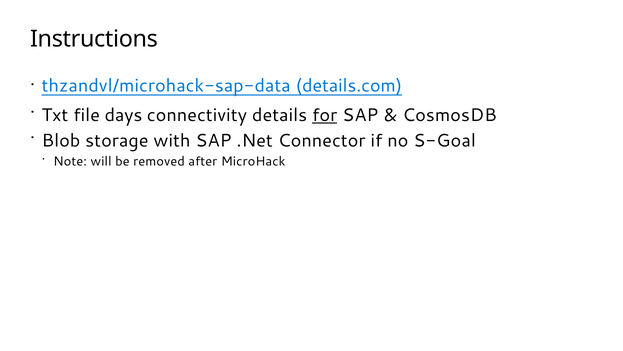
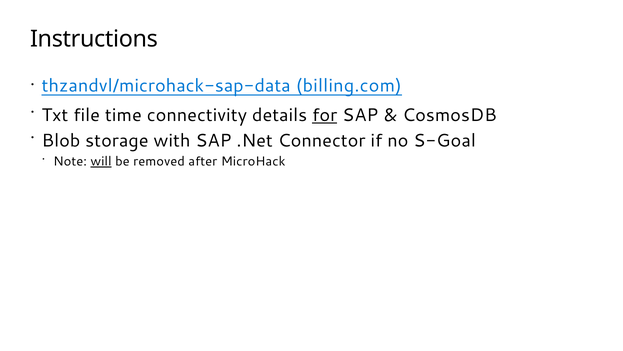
details.com: details.com -> billing.com
days: days -> time
will underline: none -> present
